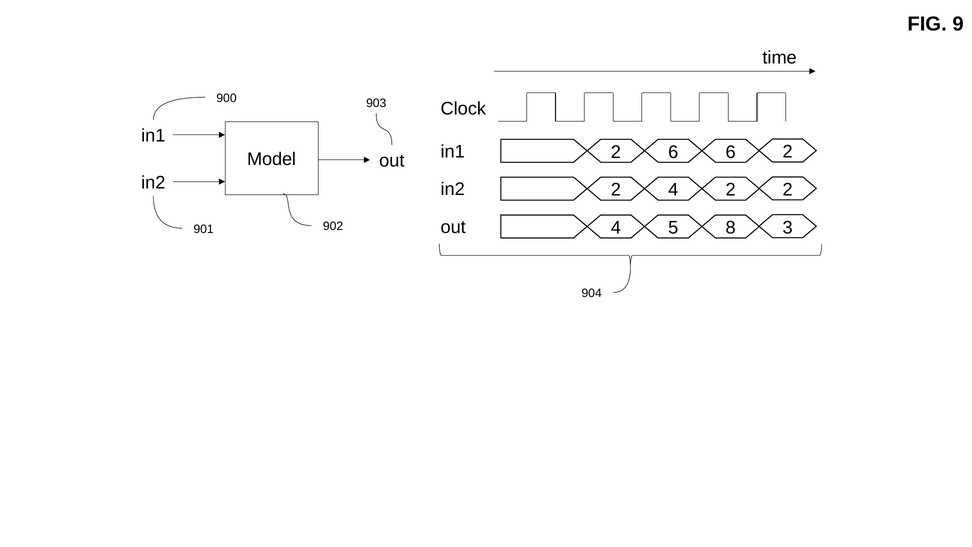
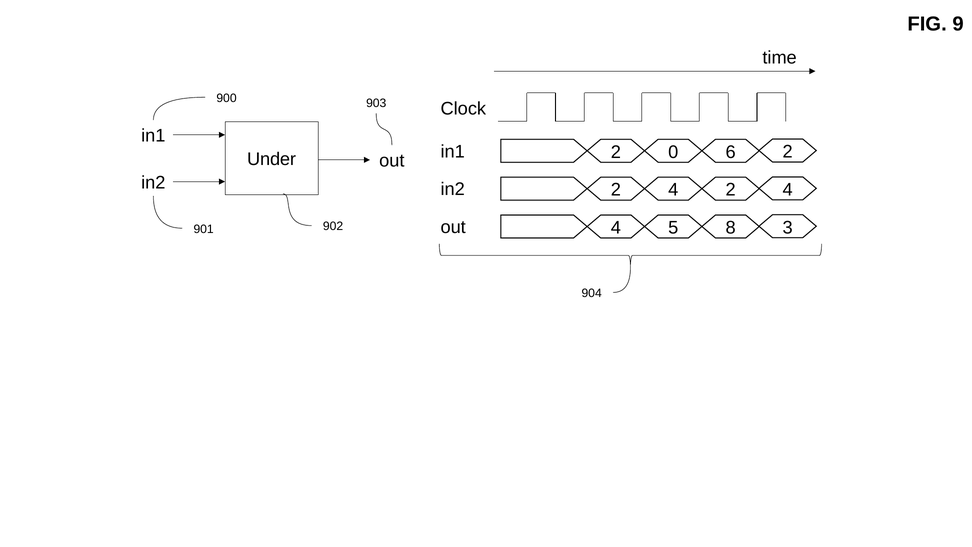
2 6: 6 -> 0
Model: Model -> Under
4 2 2: 2 -> 4
